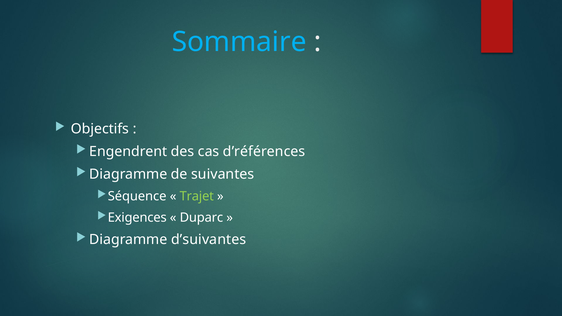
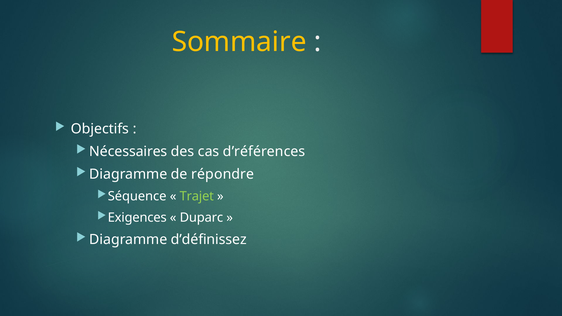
Sommaire colour: light blue -> yellow
Engendrent: Engendrent -> Nécessaires
suivantes: suivantes -> répondre
d’suivantes: d’suivantes -> d’définissez
